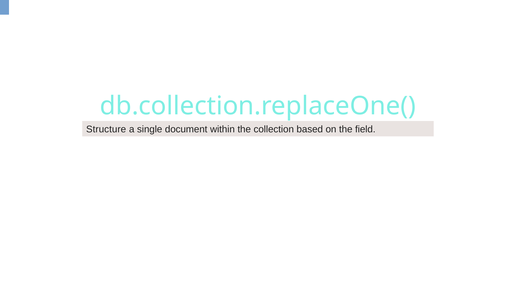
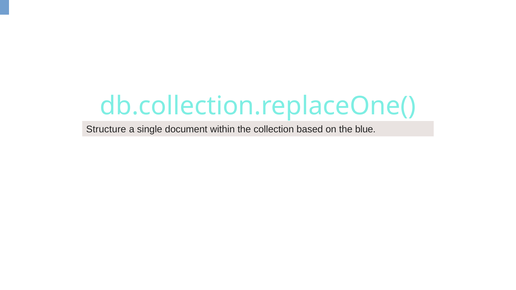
field: field -> blue
